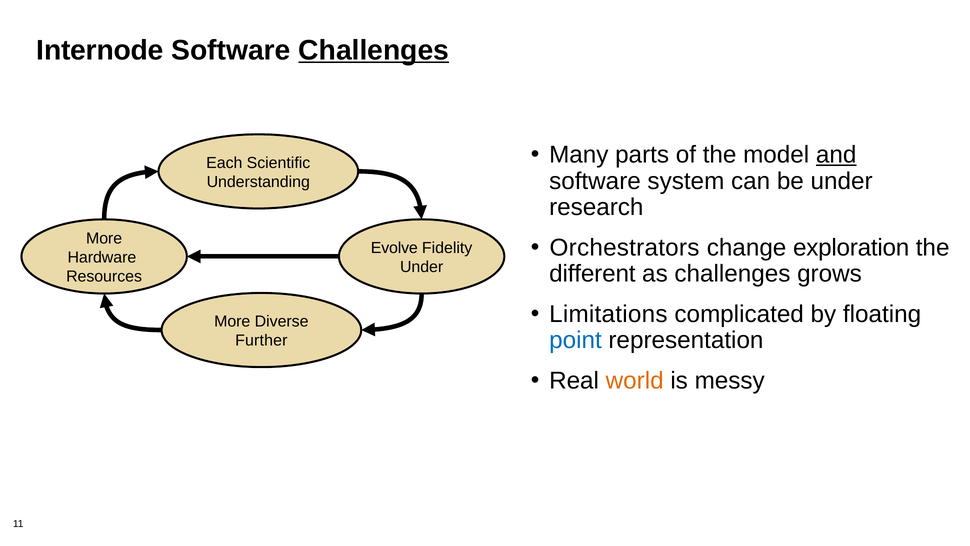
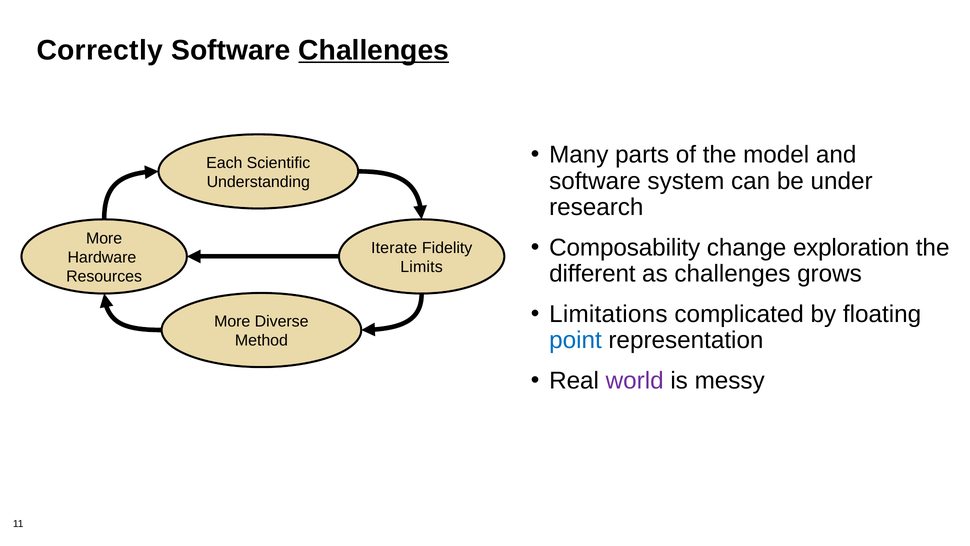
Internode: Internode -> Correctly
and underline: present -> none
Orchestrators: Orchestrators -> Composability
Evolve: Evolve -> Iterate
Under at (422, 267): Under -> Limits
Further: Further -> Method
world colour: orange -> purple
